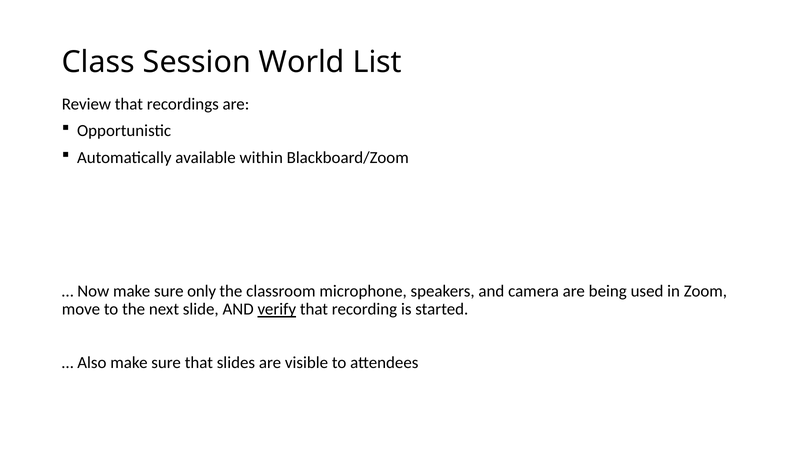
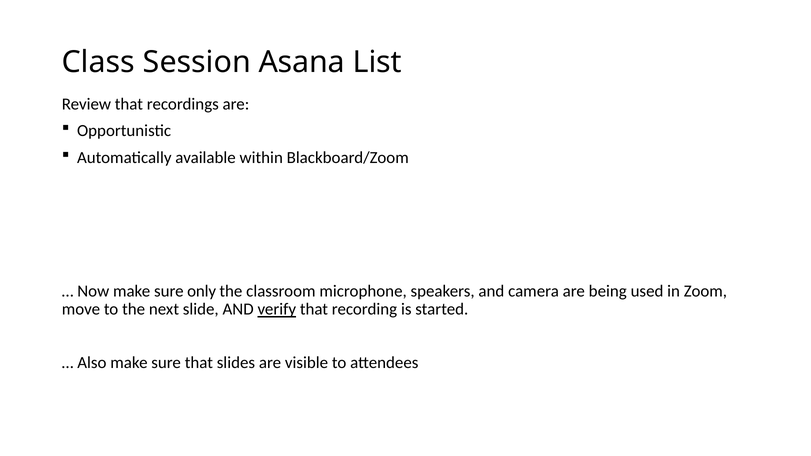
World: World -> Asana
